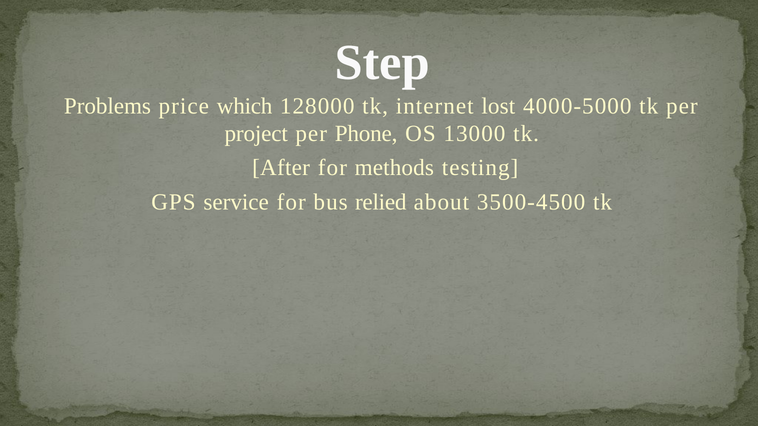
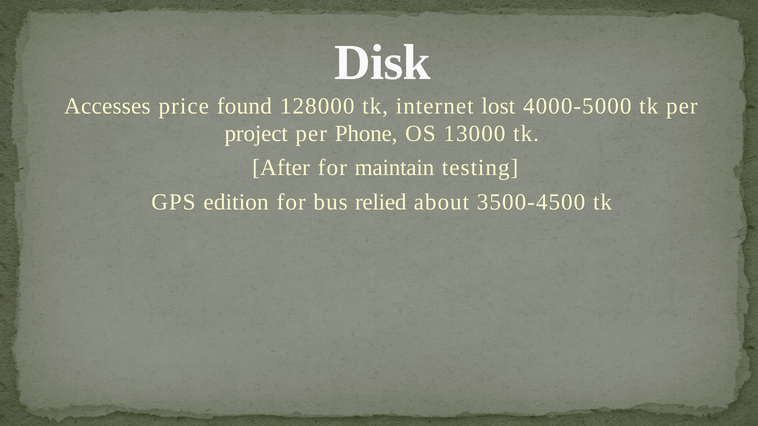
Step: Step -> Disk
Problems: Problems -> Accesses
which: which -> found
methods: methods -> maintain
service: service -> edition
